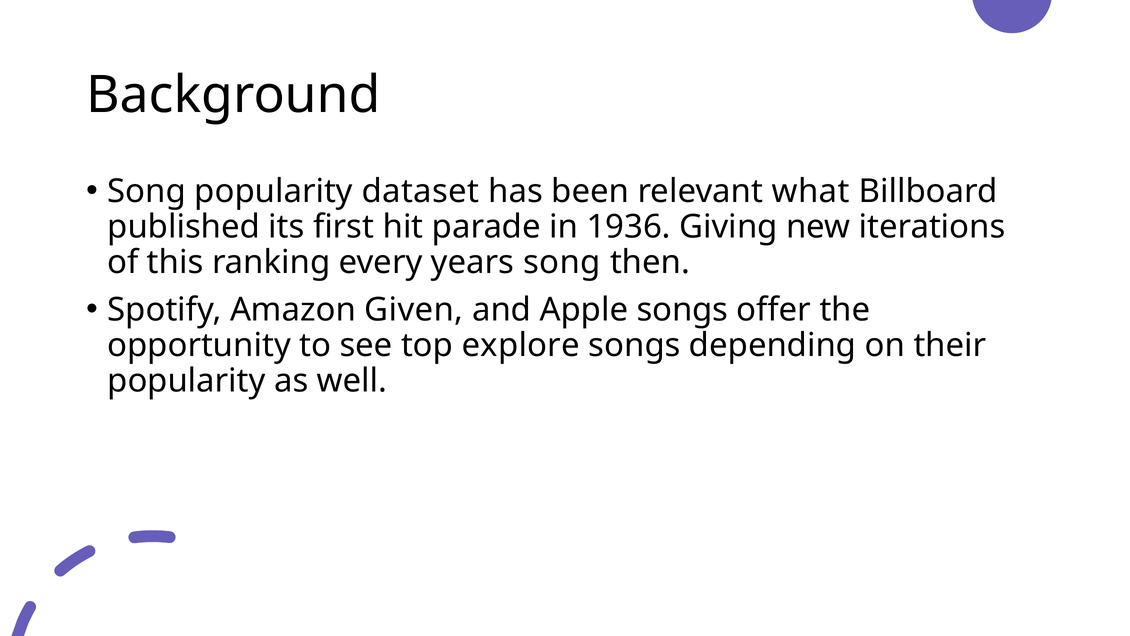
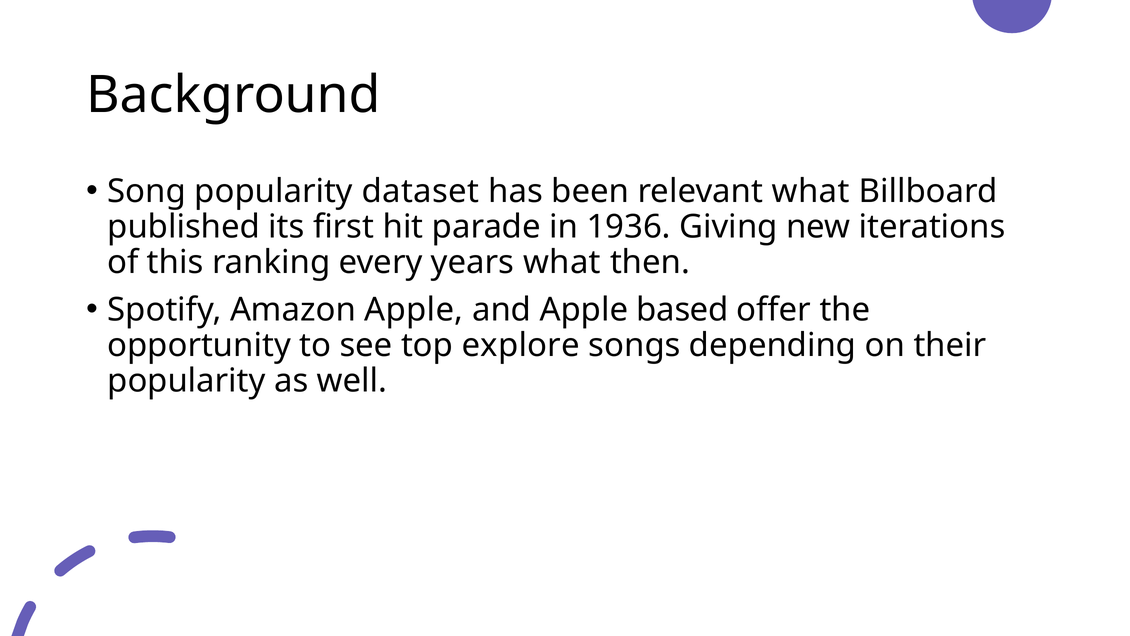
years song: song -> what
Amazon Given: Given -> Apple
Apple songs: songs -> based
